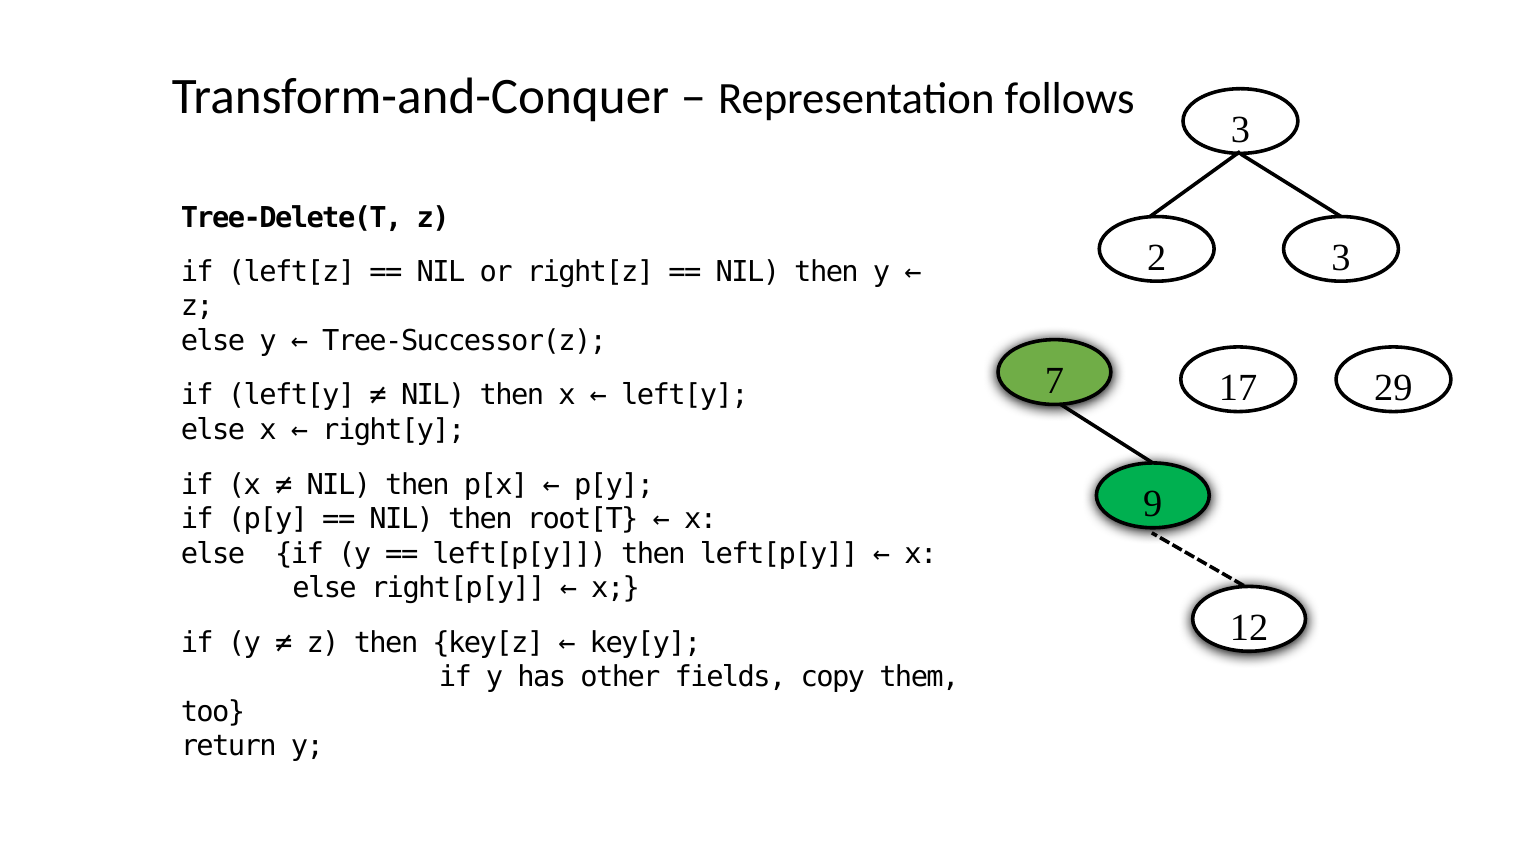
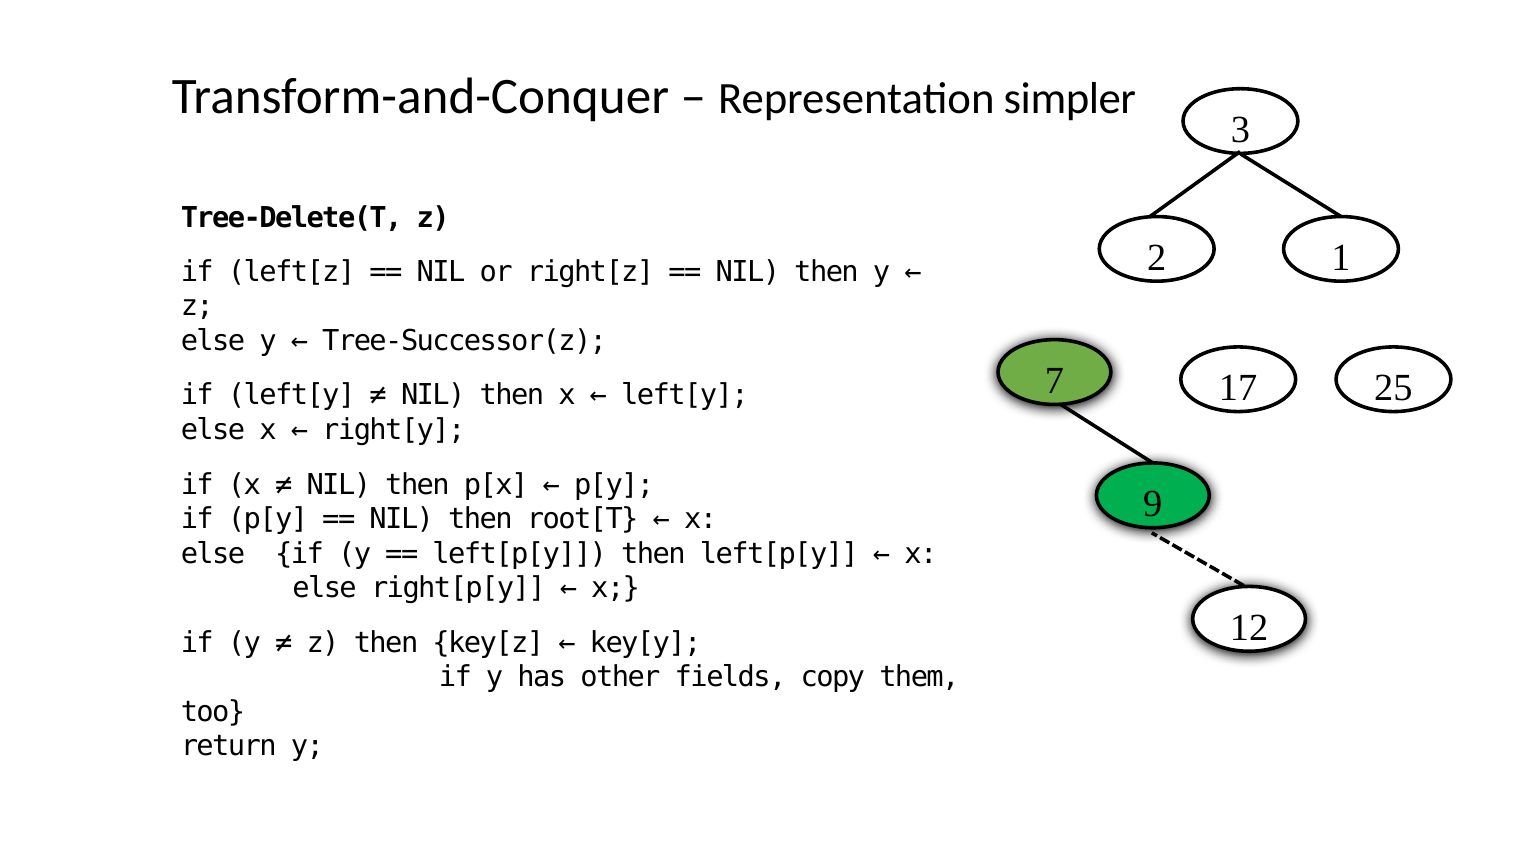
follows: follows -> simpler
2 3: 3 -> 1
29: 29 -> 25
